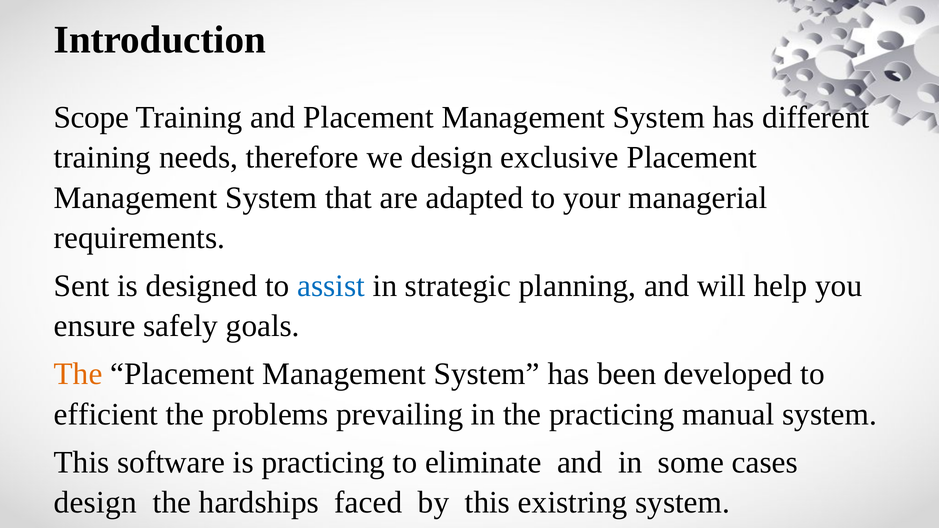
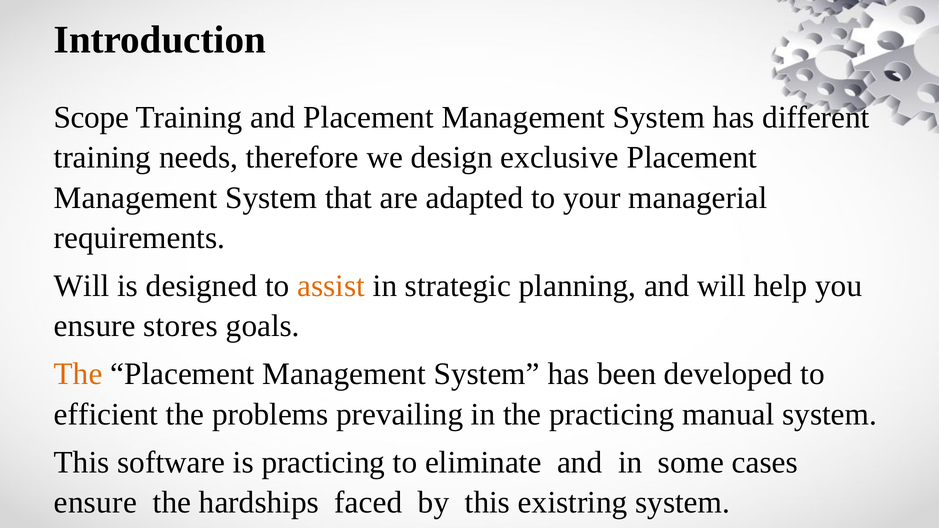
Sent at (82, 286): Sent -> Will
assist colour: blue -> orange
safely: safely -> stores
design at (95, 503): design -> ensure
